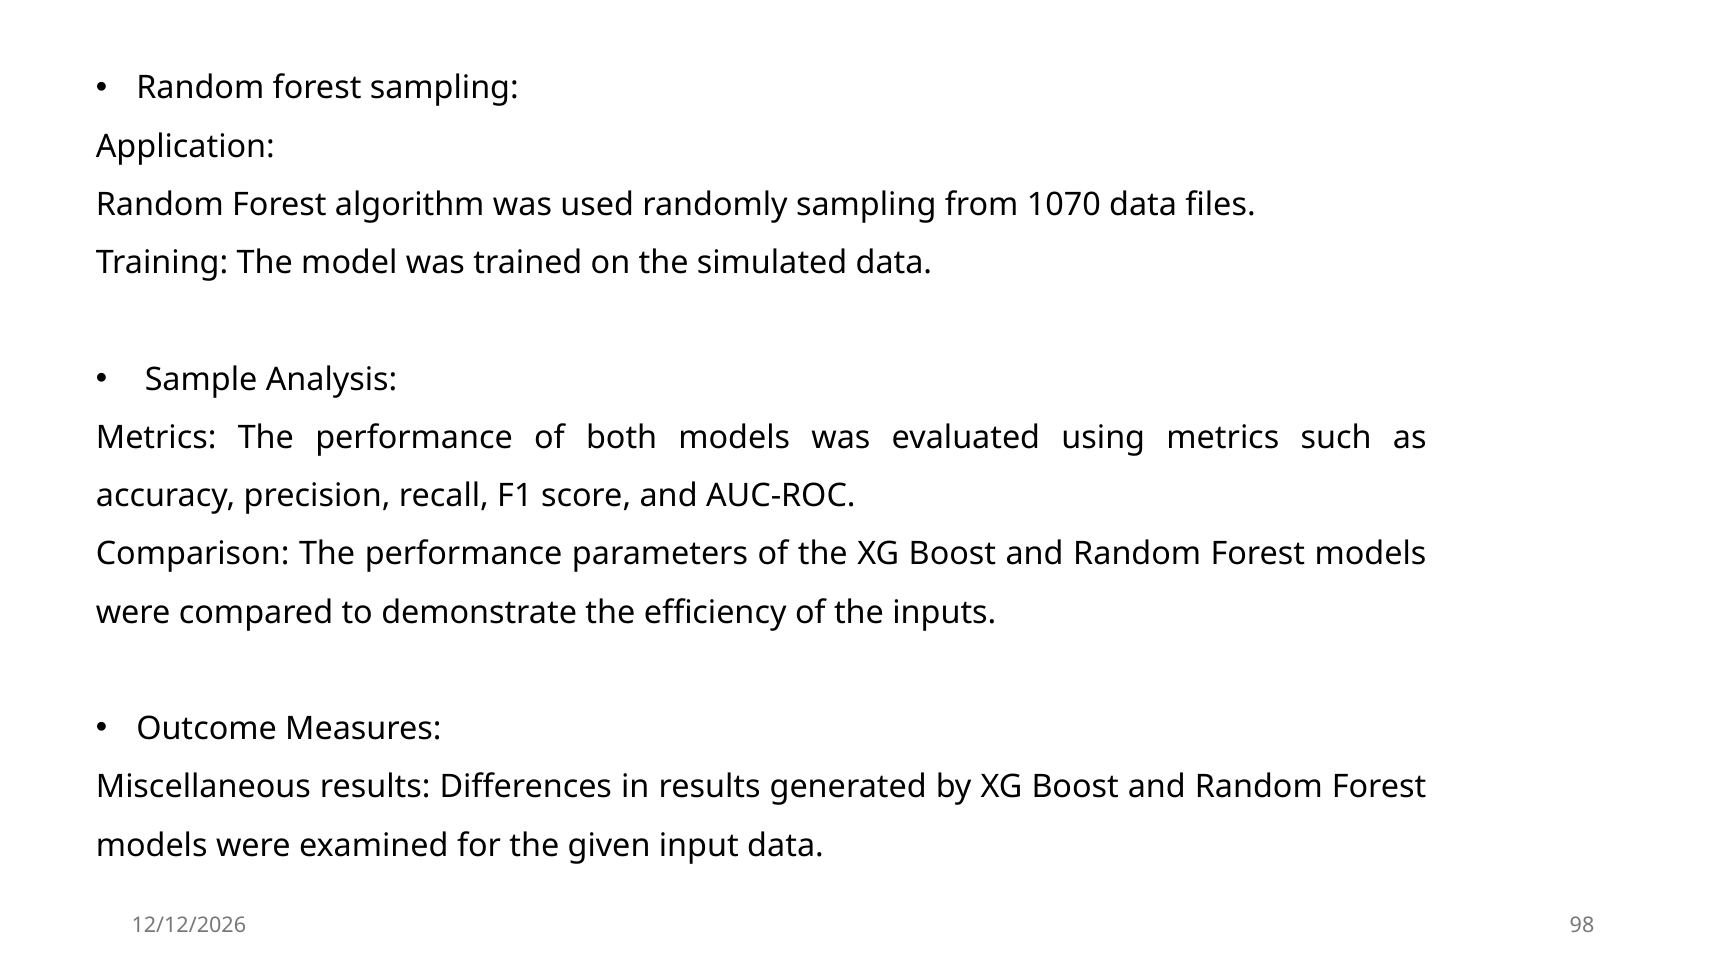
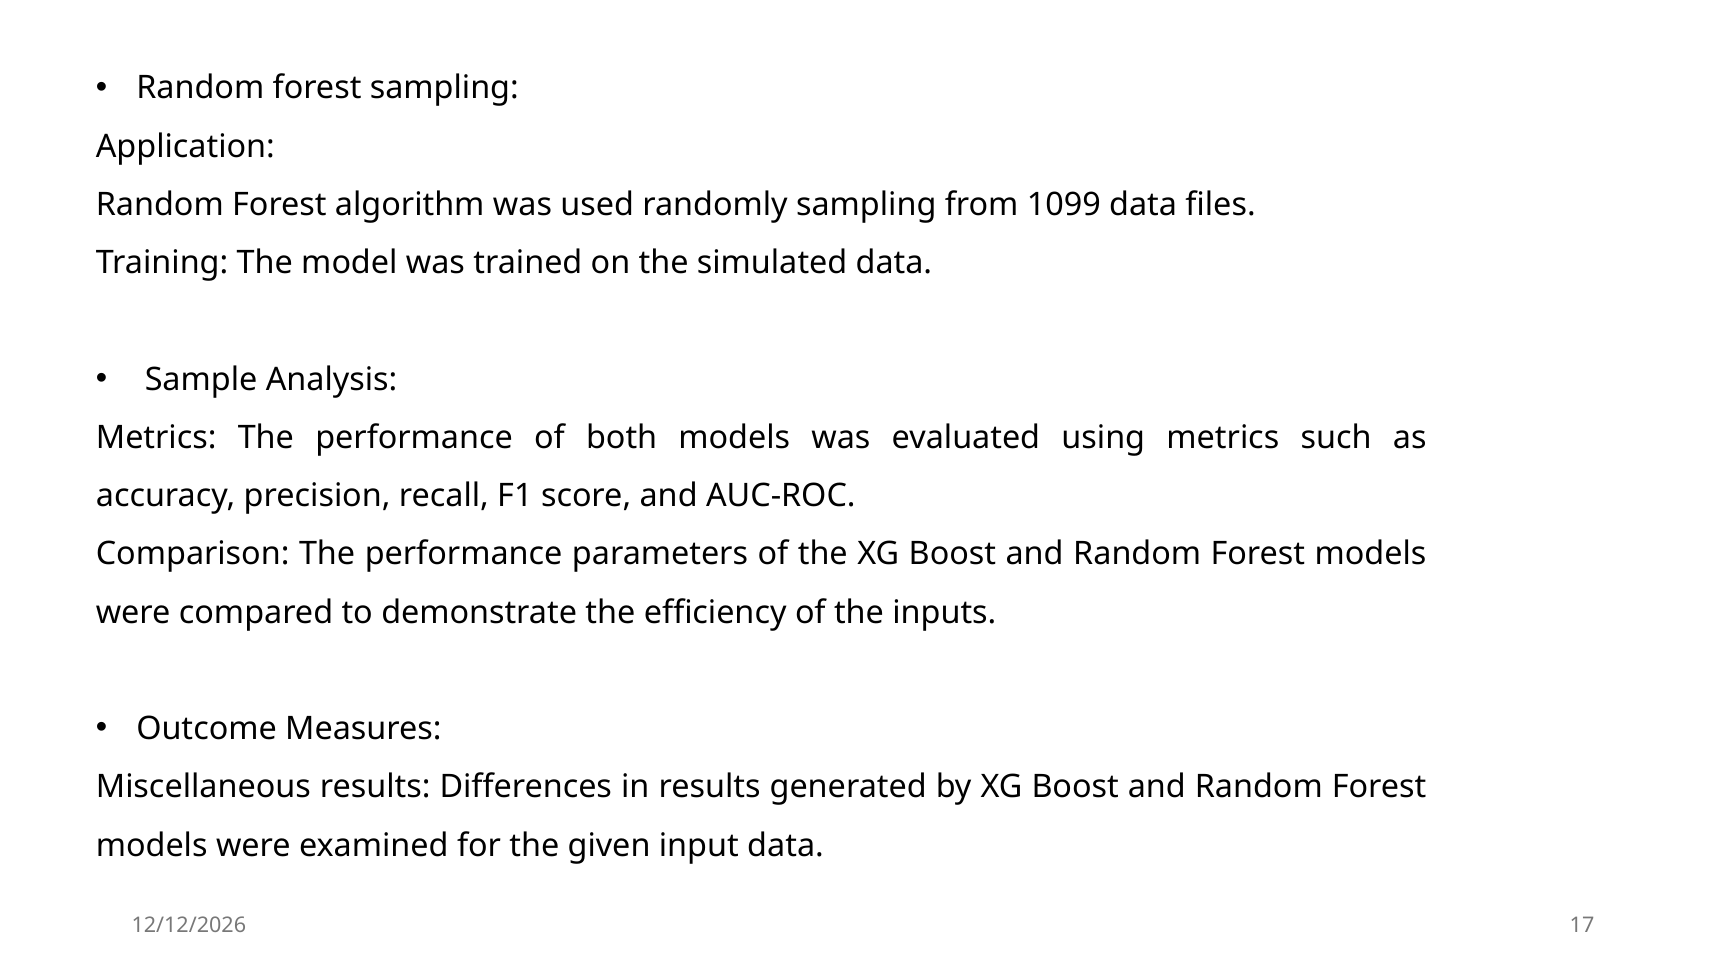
1070: 1070 -> 1099
98: 98 -> 17
